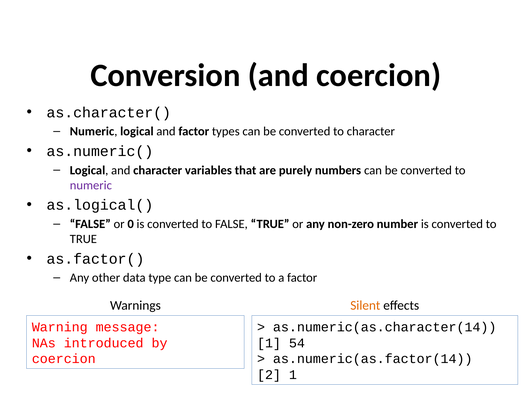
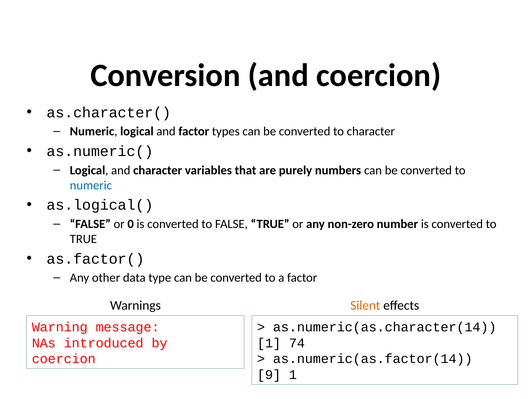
numeric at (91, 185) colour: purple -> blue
54: 54 -> 74
2: 2 -> 9
